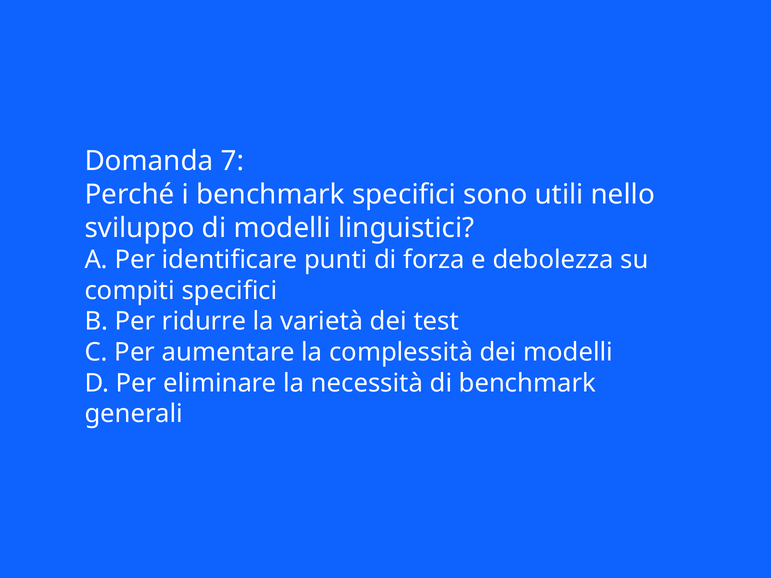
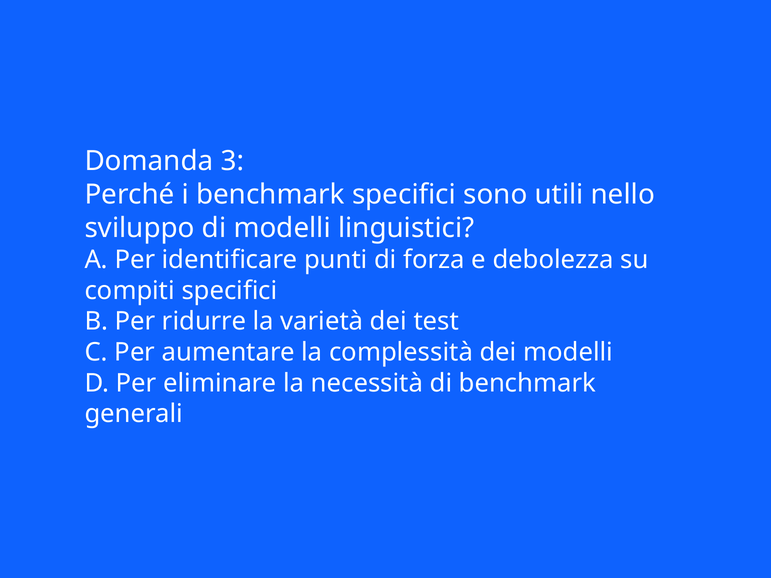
7: 7 -> 3
